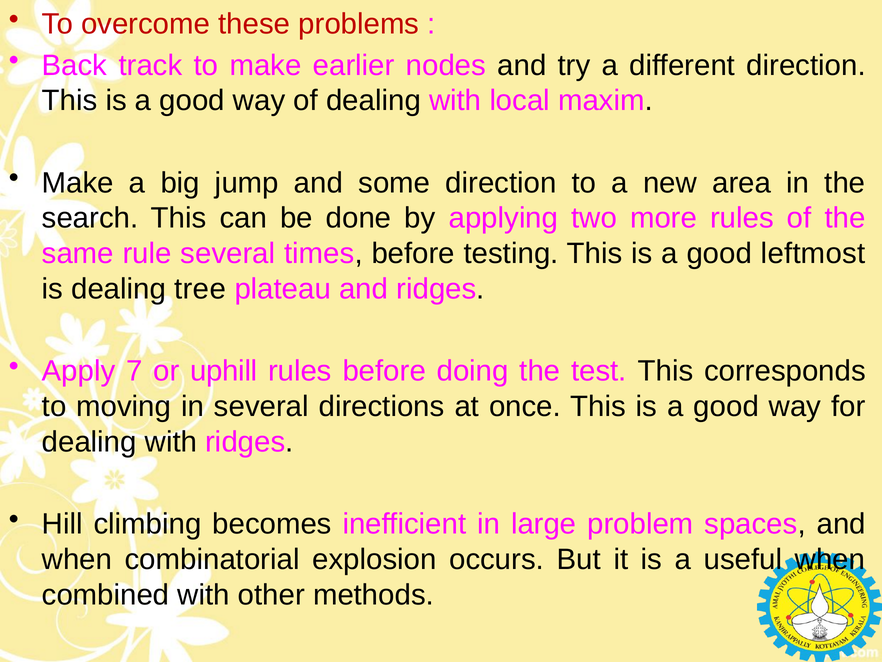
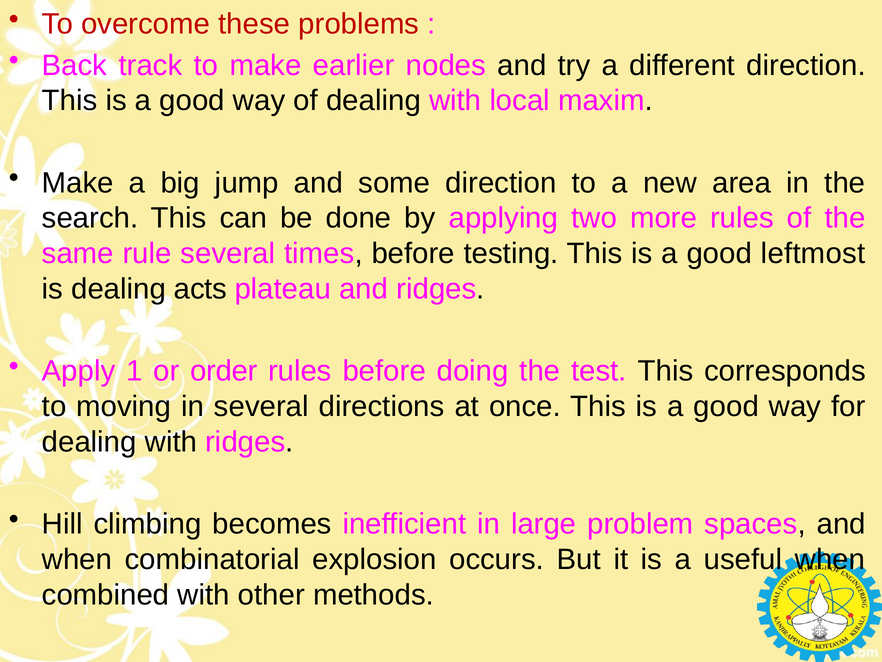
tree: tree -> acts
7: 7 -> 1
uphill: uphill -> order
